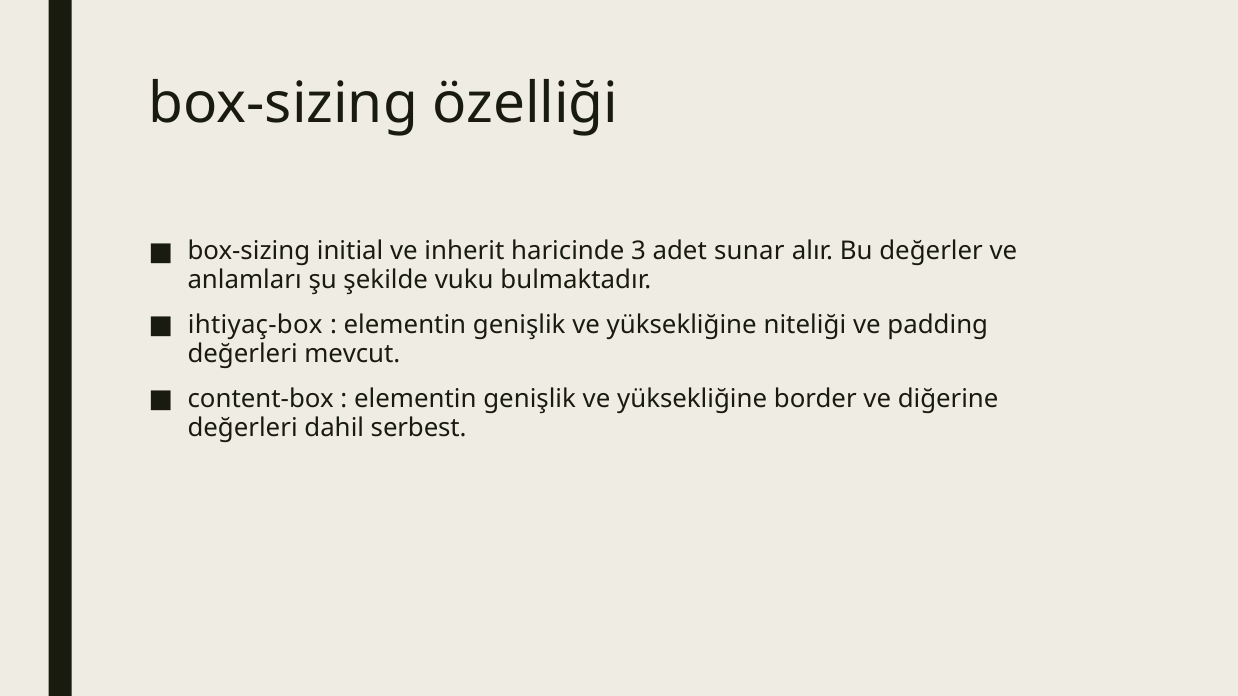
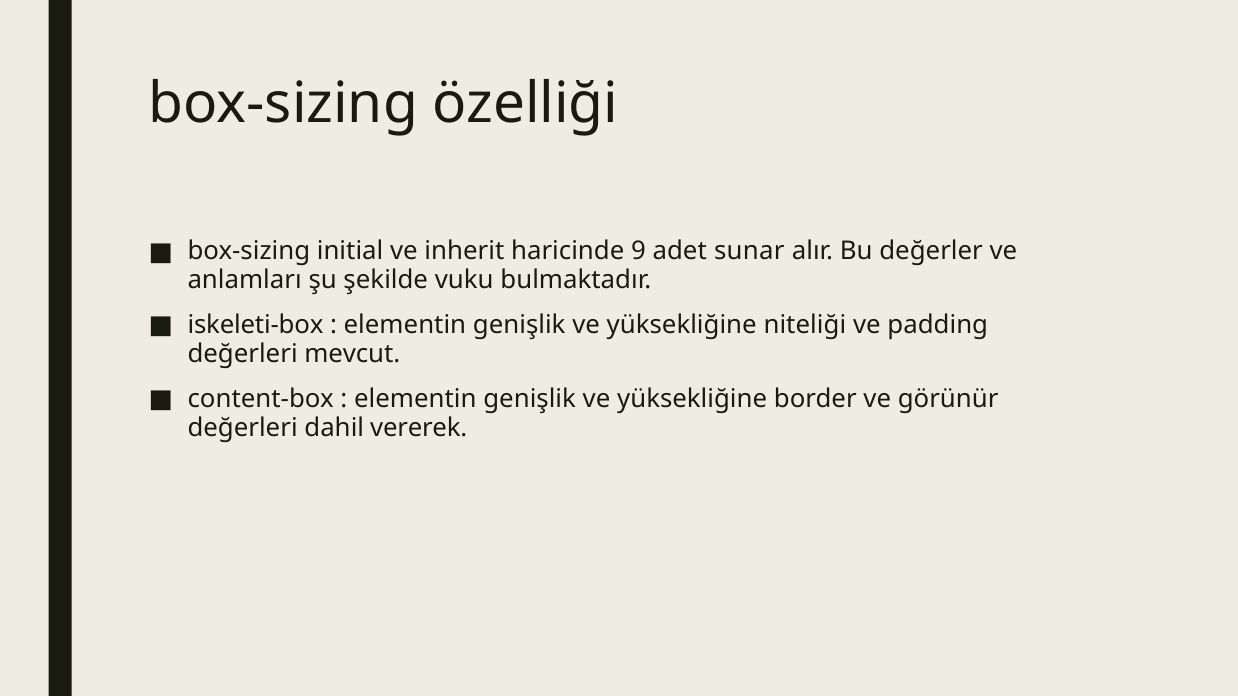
3: 3 -> 9
ihtiyaç-box: ihtiyaç-box -> iskeleti-box
diğerine: diğerine -> görünür
serbest: serbest -> vererek
